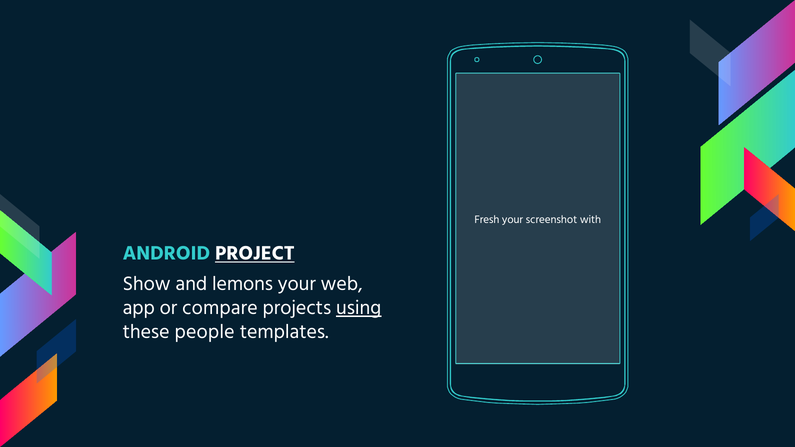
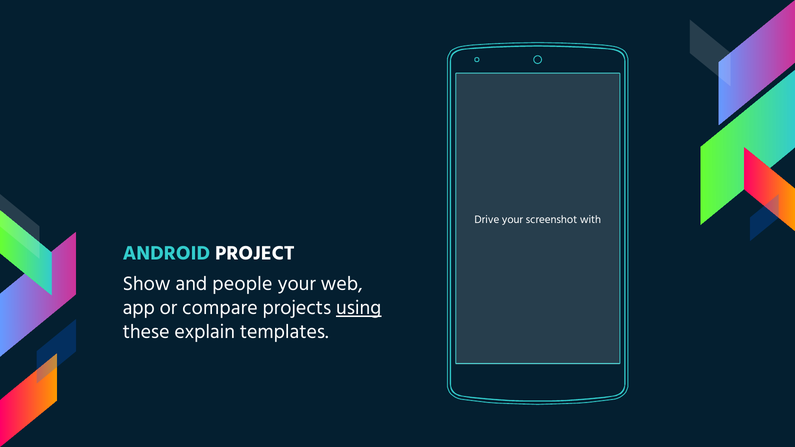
Fresh: Fresh -> Drive
PROJECT underline: present -> none
lemons: lemons -> people
people: people -> explain
